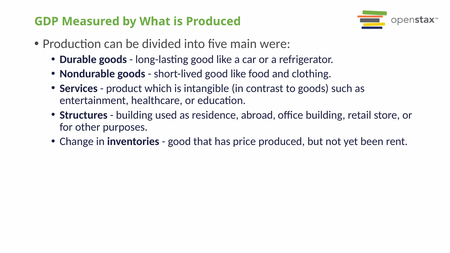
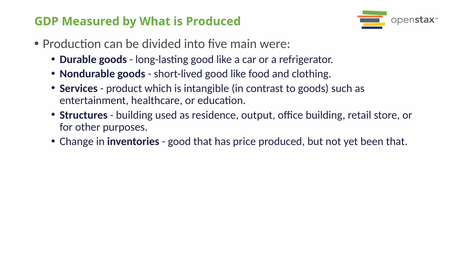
abroad: abroad -> output
been rent: rent -> that
